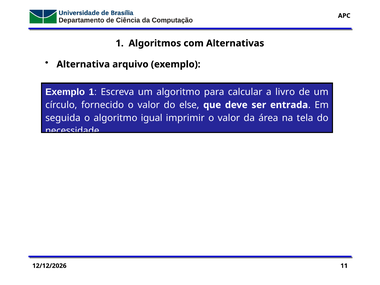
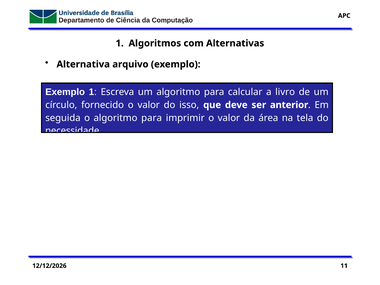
else: else -> isso
entrada: entrada -> anterior
o algoritmo igual: igual -> para
